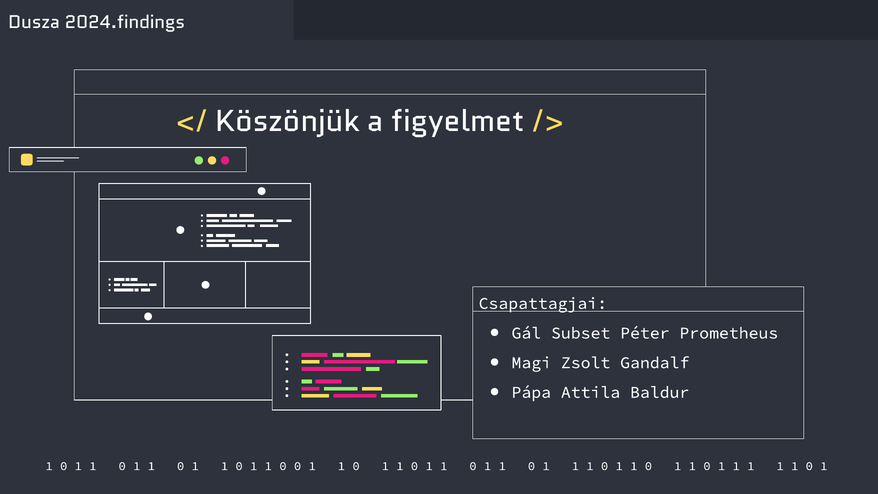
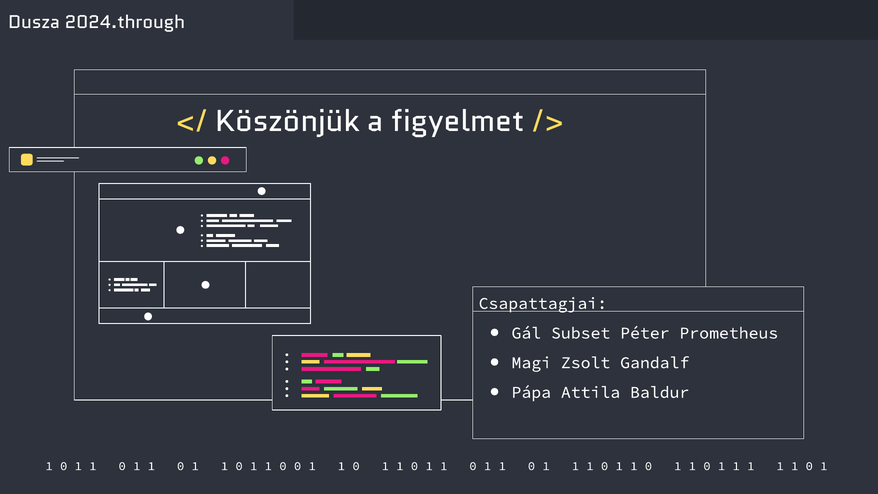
2024.findings: 2024.findings -> 2024.through
